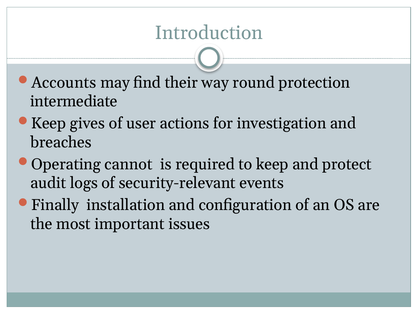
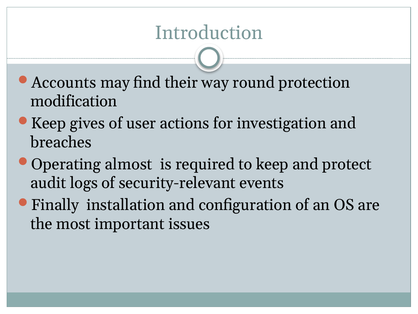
intermediate: intermediate -> modification
cannot: cannot -> almost
